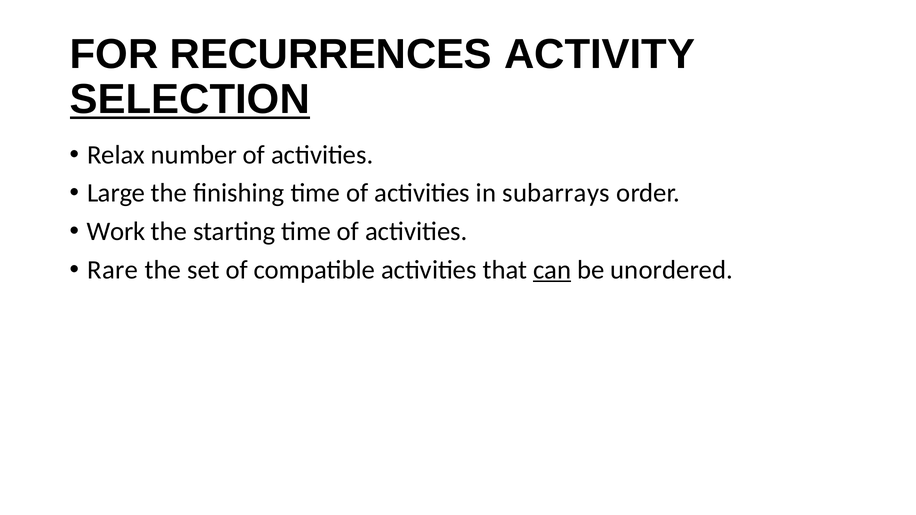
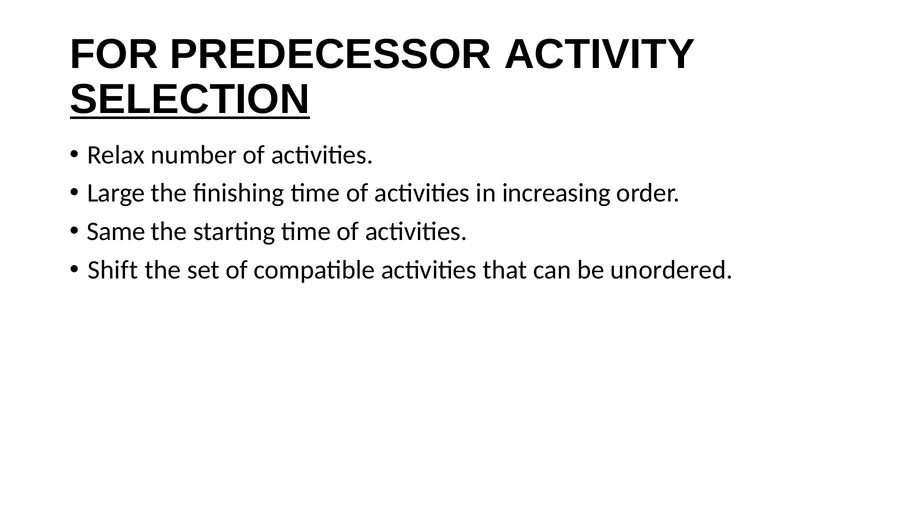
RECURRENCES: RECURRENCES -> PREDECESSOR
subarrays: subarrays -> increasing
Work: Work -> Same
Rare: Rare -> Shift
can underline: present -> none
